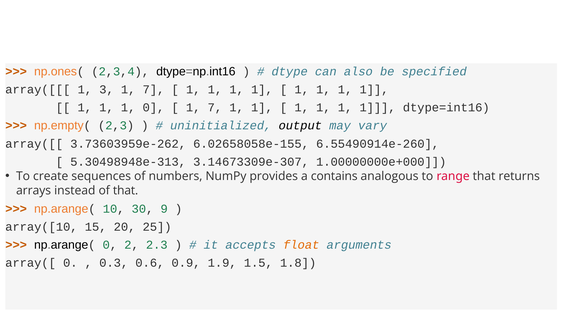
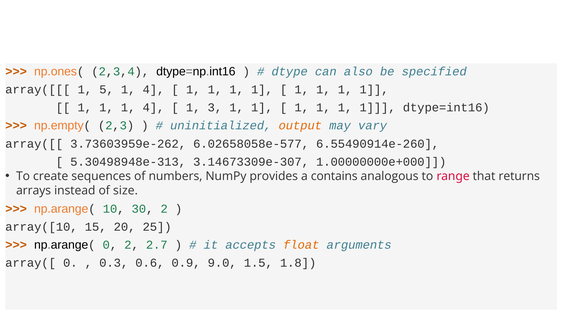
3: 3 -> 5
7 at (153, 89): 7 -> 4
1 1 0: 0 -> 4
7 at (215, 107): 7 -> 3
output colour: black -> orange
6.02658058e-155: 6.02658058e-155 -> 6.02658058e-577
of that: that -> size
30 9: 9 -> 2
2.3: 2.3 -> 2.7
1.9: 1.9 -> 9.0
